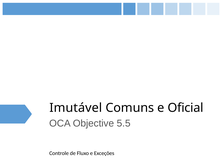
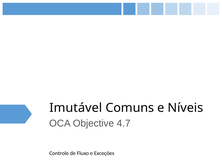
Oficial: Oficial -> Níveis
5.5: 5.5 -> 4.7
